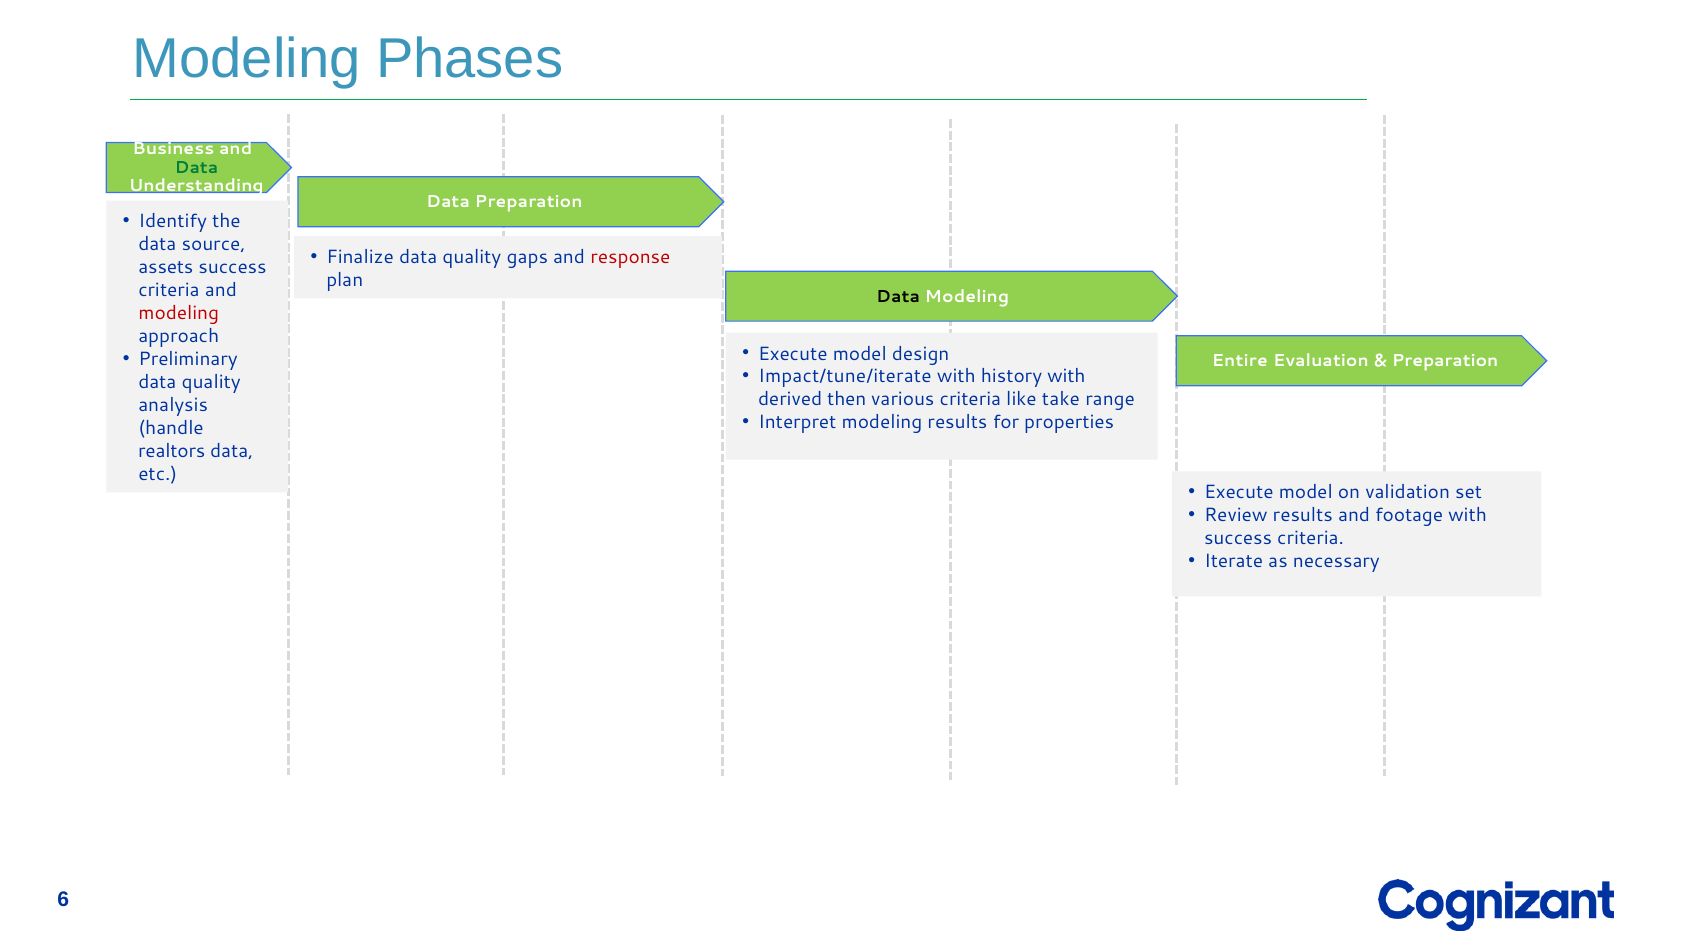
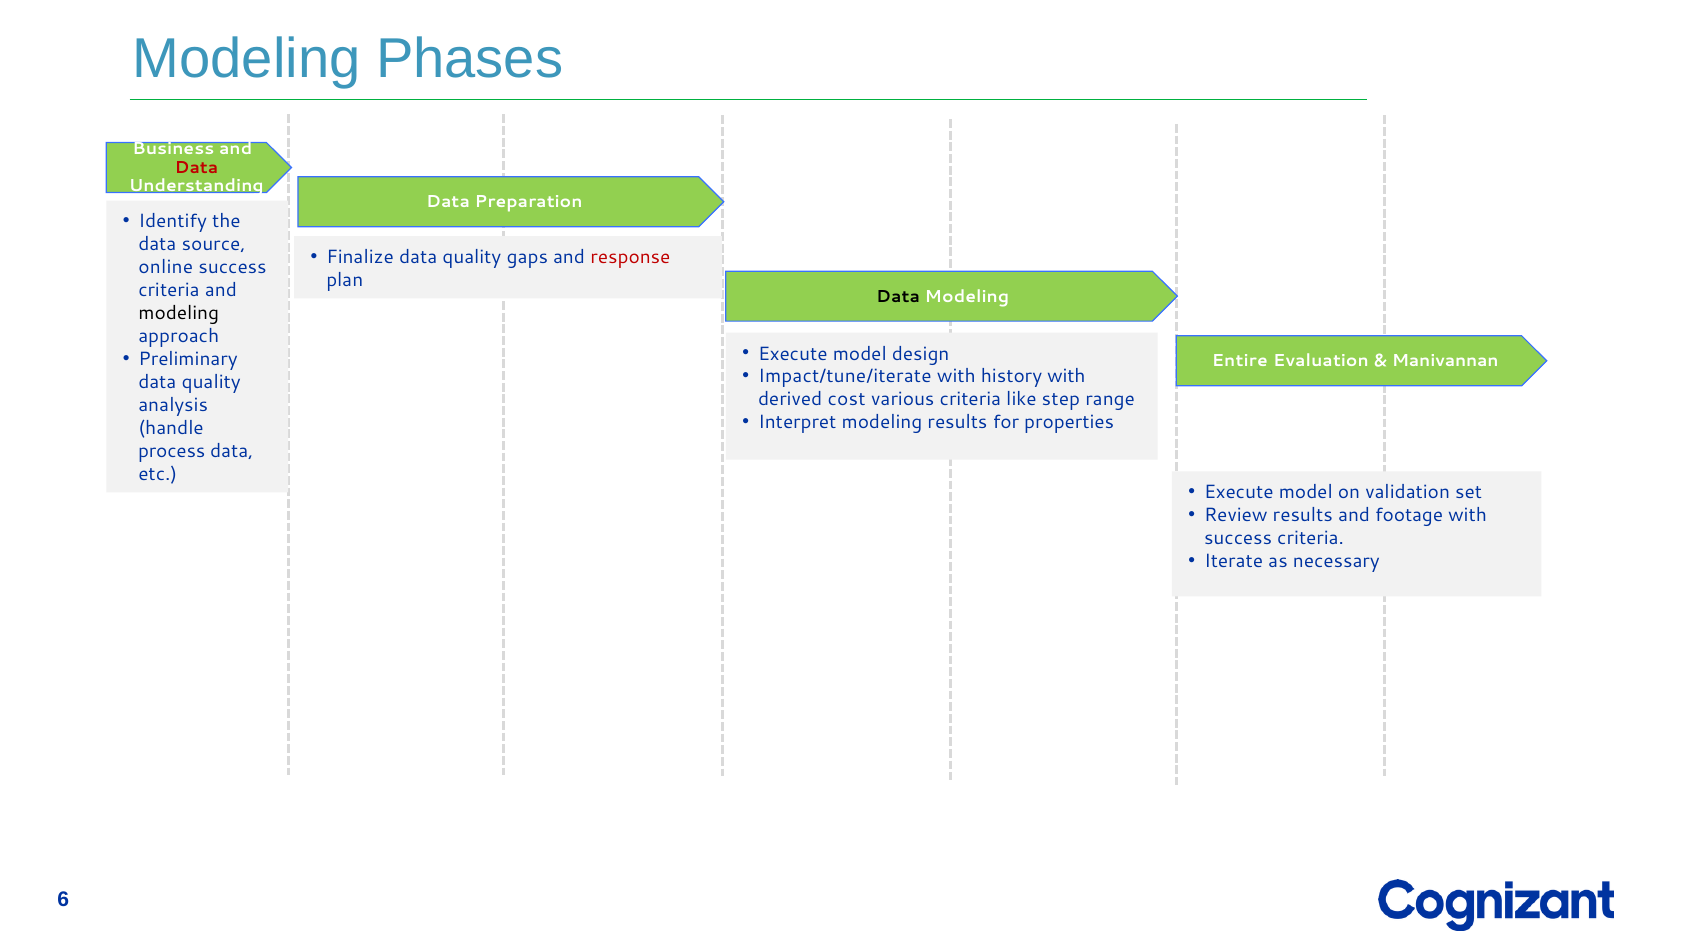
Data at (196, 167) colour: green -> red
assets: assets -> online
modeling at (179, 313) colour: red -> black
Preparation at (1445, 361): Preparation -> Manivannan
then: then -> cost
take: take -> step
realtors: realtors -> process
